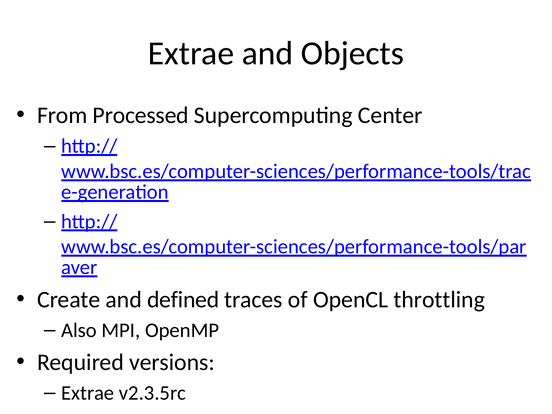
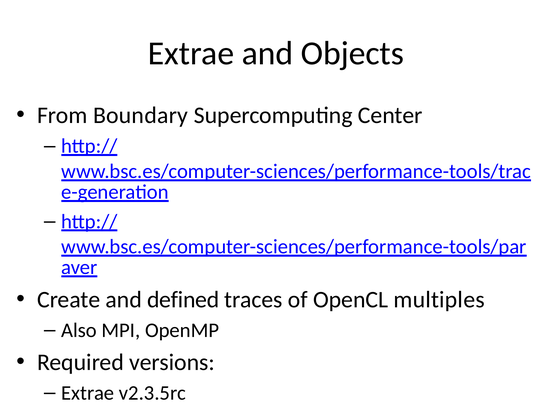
Processed: Processed -> Boundary
throttling: throttling -> multiples
